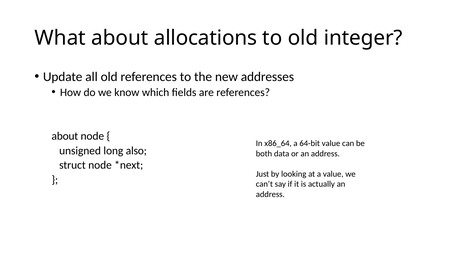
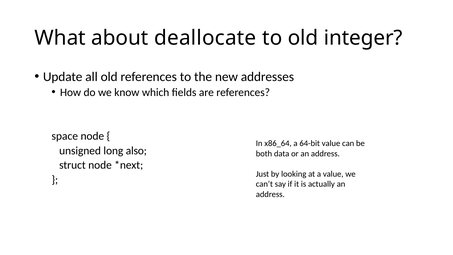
allocations: allocations -> deallocate
about at (65, 136): about -> space
